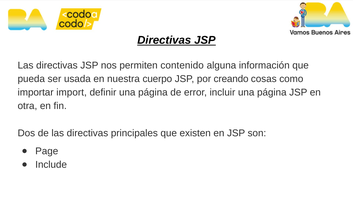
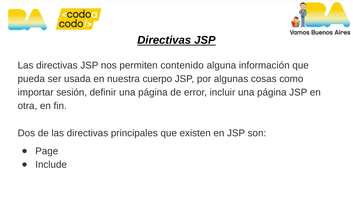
creando: creando -> algunas
import: import -> sesión
